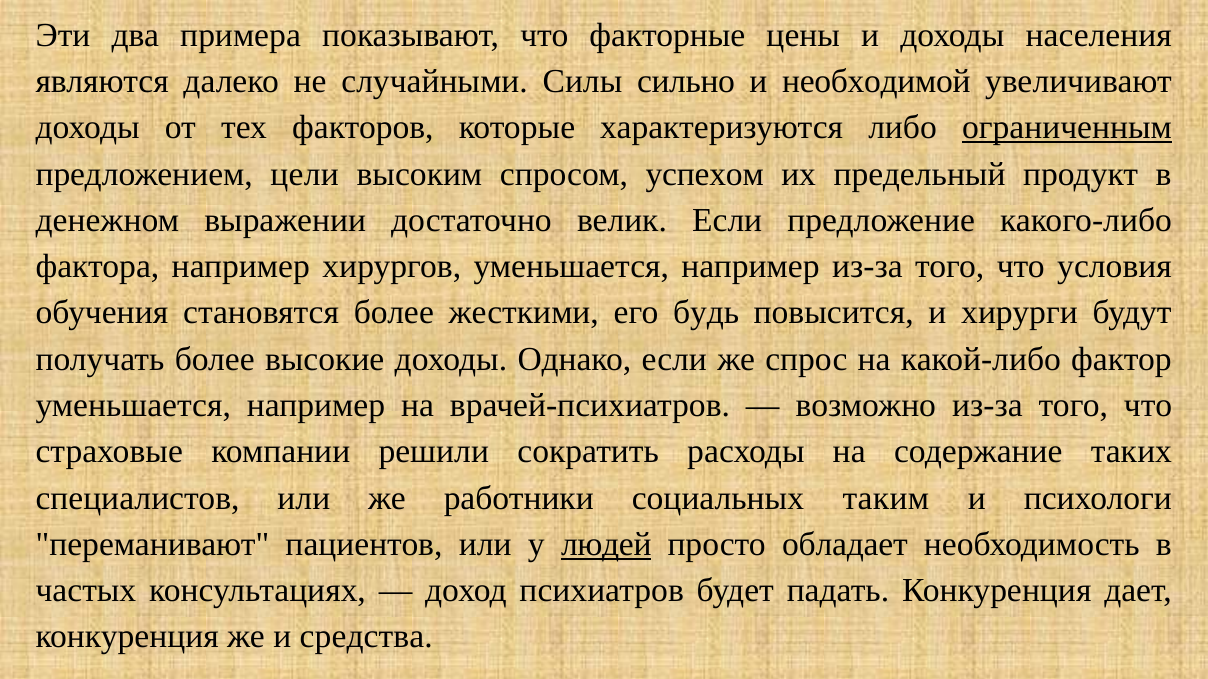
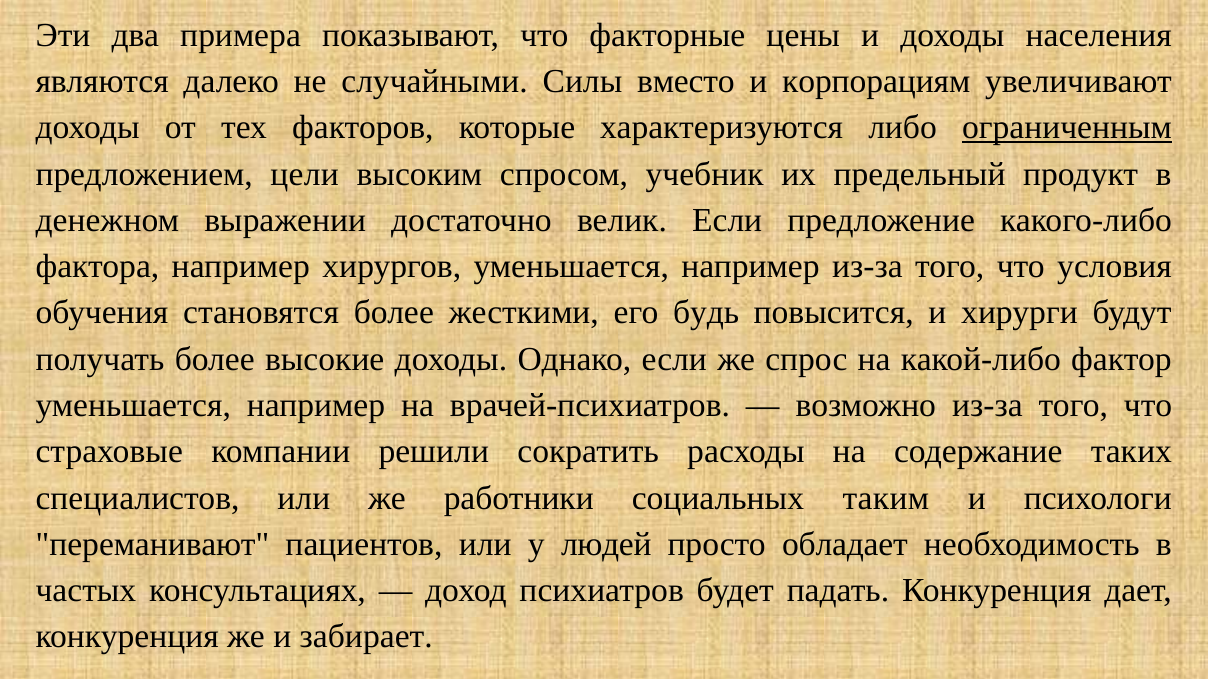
сильно: сильно -> вместо
необходимой: необходимой -> корпорациям
успехом: успехом -> учебник
людей underline: present -> none
средства: средства -> забирает
